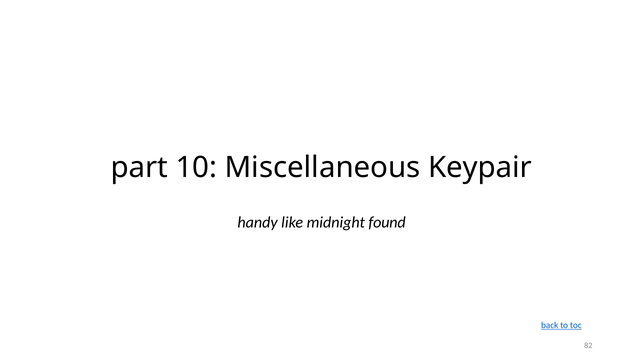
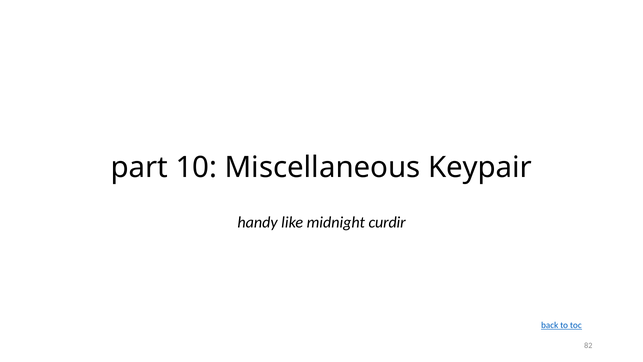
found: found -> curdir
